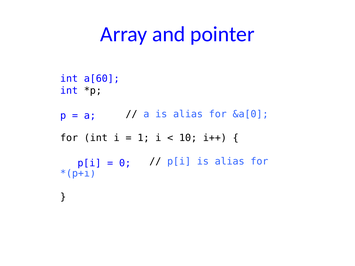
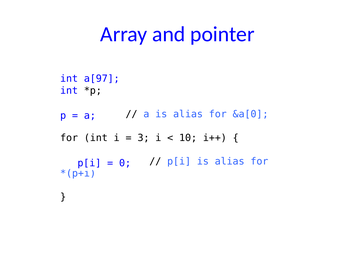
a[60: a[60 -> a[97
1: 1 -> 3
